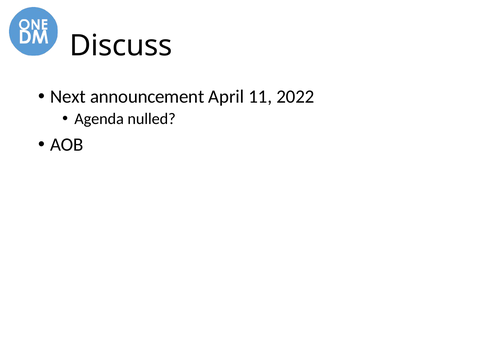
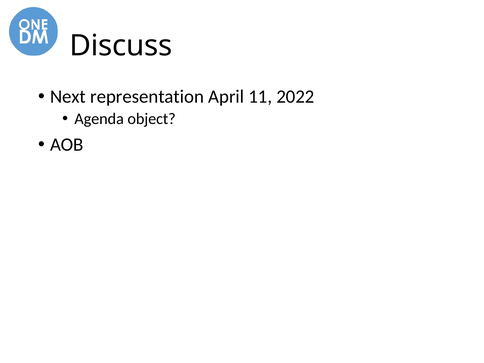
announcement: announcement -> representation
nulled: nulled -> object
